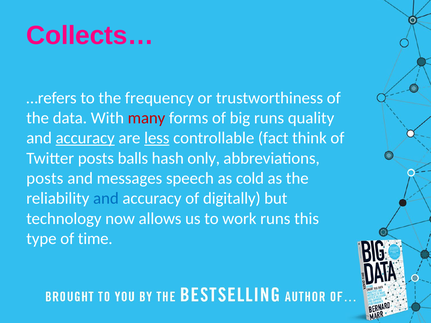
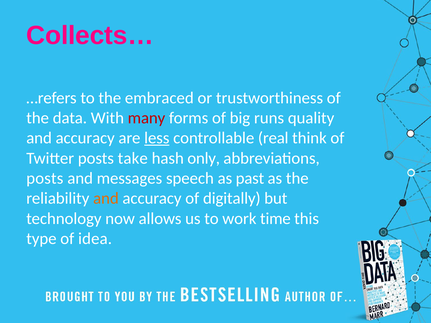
frequency: frequency -> embraced
accuracy at (85, 138) underline: present -> none
fact: fact -> real
balls: balls -> take
cold: cold -> past
and at (106, 199) colour: blue -> orange
work runs: runs -> time
time: time -> idea
